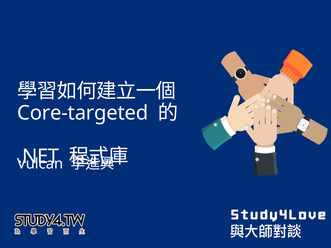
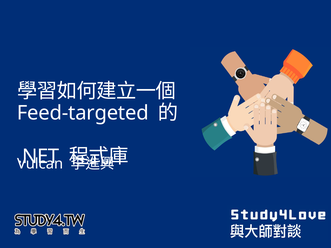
Core-targeted: Core-targeted -> Feed-targeted
